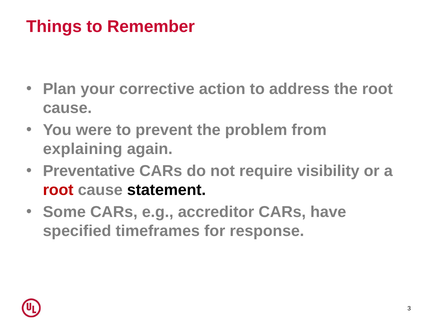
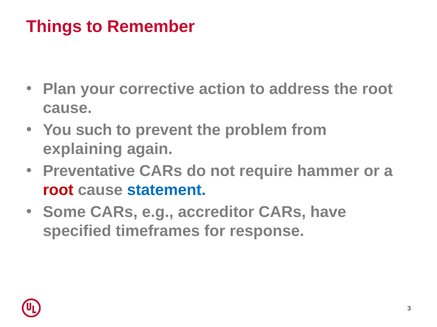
were: were -> such
visibility: visibility -> hammer
statement colour: black -> blue
